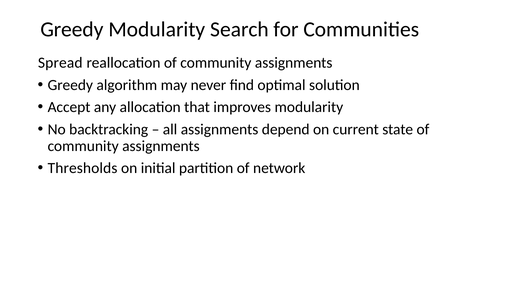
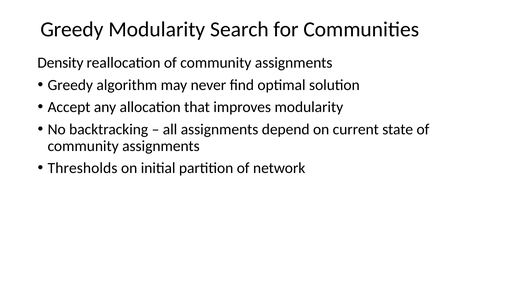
Spread: Spread -> Density
